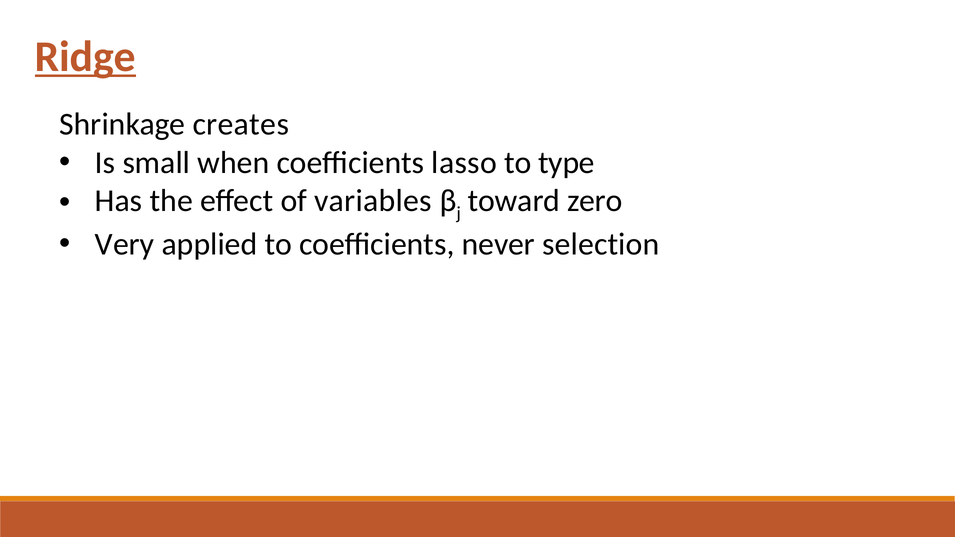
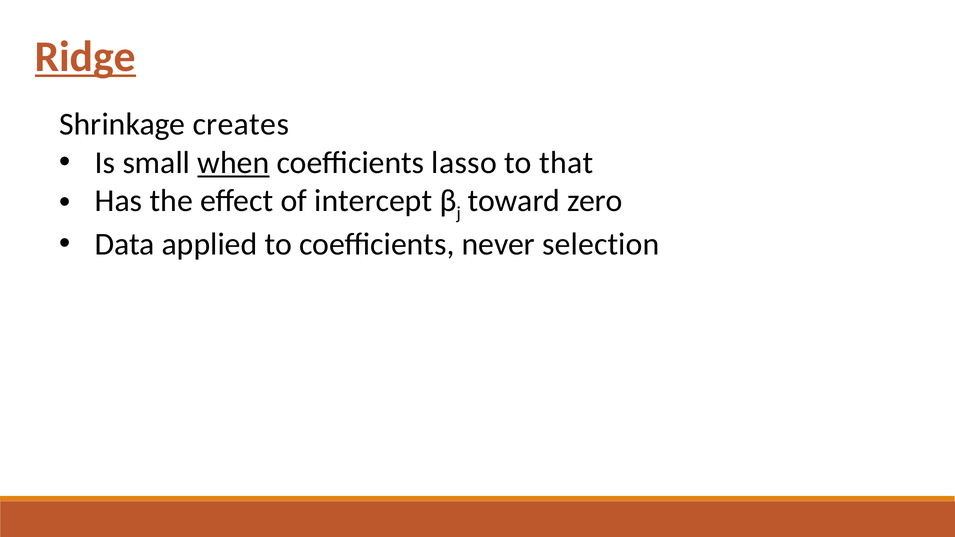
when underline: none -> present
type: type -> that
variables: variables -> intercept
Very: Very -> Data
